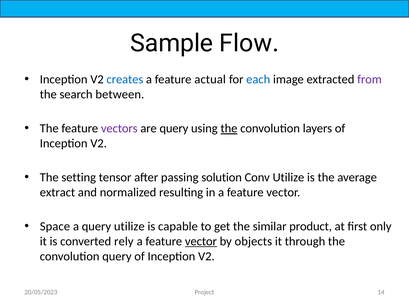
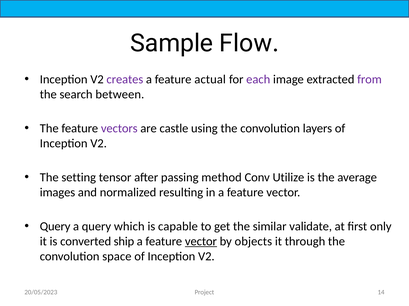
creates colour: blue -> purple
each colour: blue -> purple
are query: query -> castle
the at (229, 129) underline: present -> none
solution: solution -> method
extract: extract -> images
Space at (55, 227): Space -> Query
query utilize: utilize -> which
product: product -> validate
rely: rely -> ship
convolution query: query -> space
